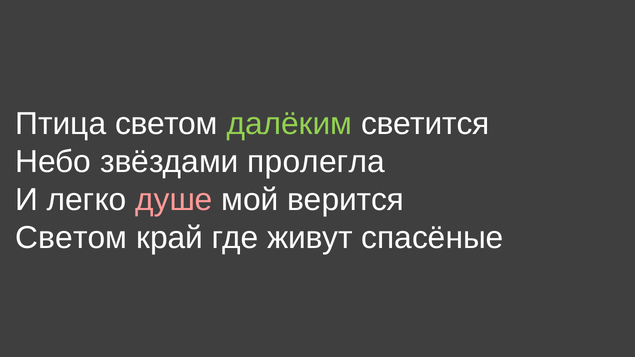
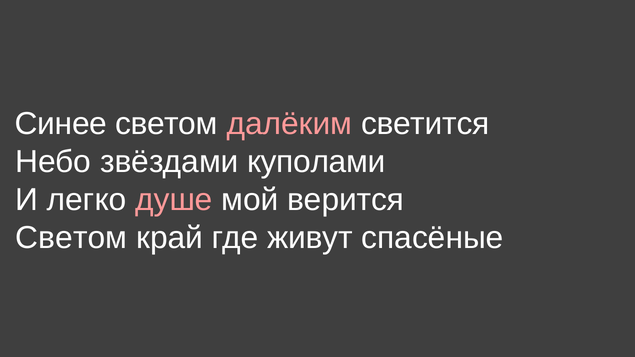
Птица: Птица -> Синее
далёким colour: light green -> pink
пролегла: пролегла -> куполами
